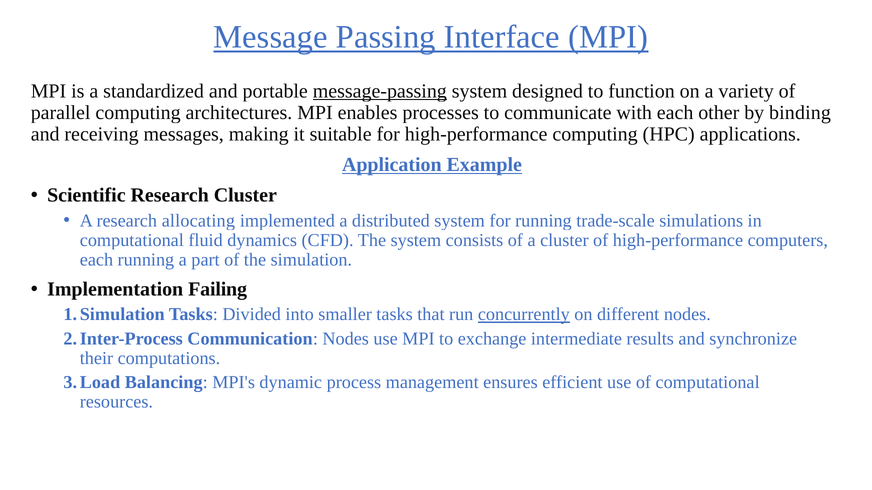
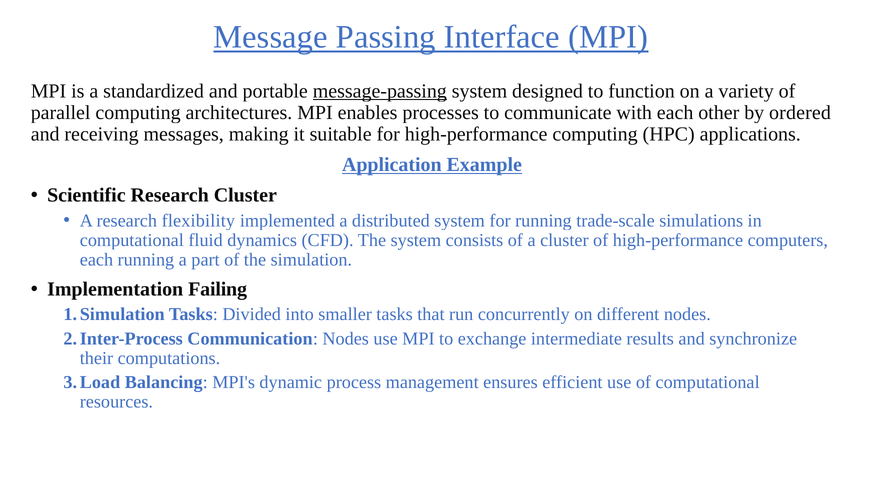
binding: binding -> ordered
allocating: allocating -> flexibility
concurrently underline: present -> none
